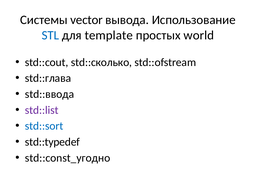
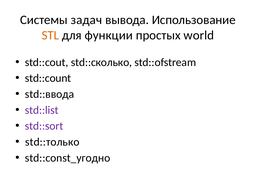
vector: vector -> задач
STL colour: blue -> orange
template: template -> функции
std::глава: std::глава -> std::count
std::sort colour: blue -> purple
std::typedef: std::typedef -> std::только
